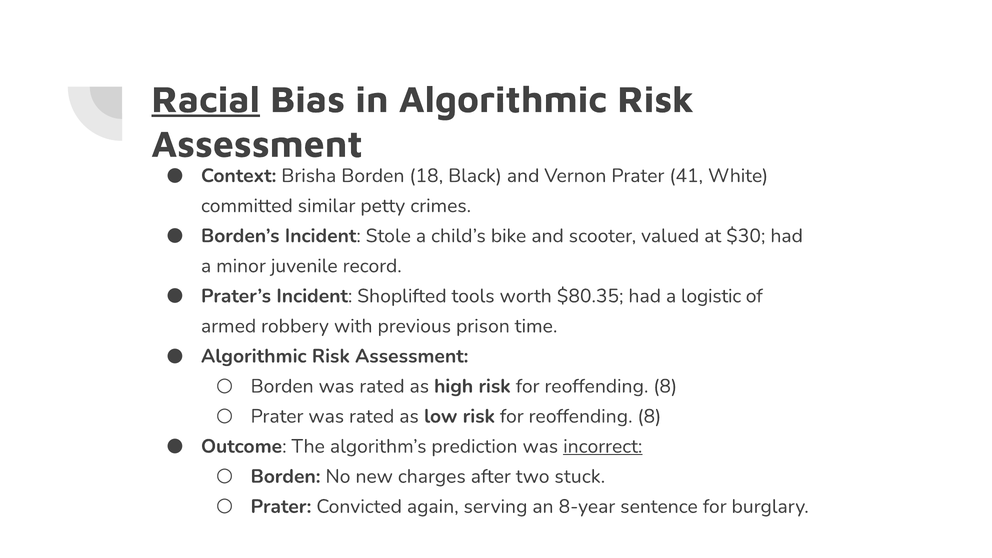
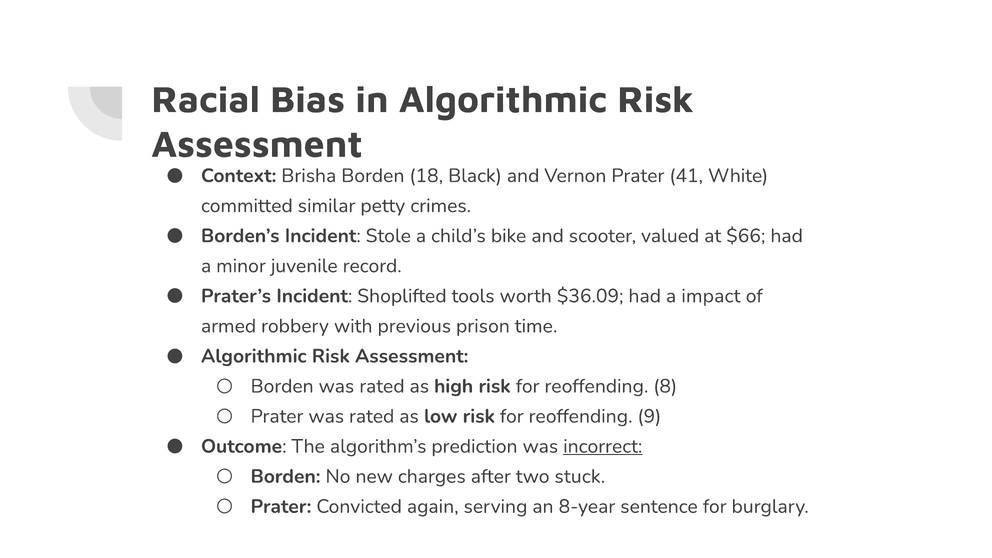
Racial underline: present -> none
$30: $30 -> $66
$80.35: $80.35 -> $36.09
logistic: logistic -> impact
8 at (649, 416): 8 -> 9
